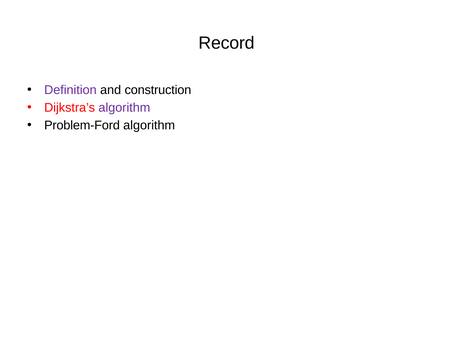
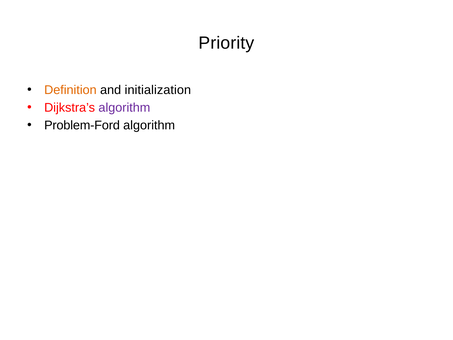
Record: Record -> Priority
Definition colour: purple -> orange
construction: construction -> initialization
